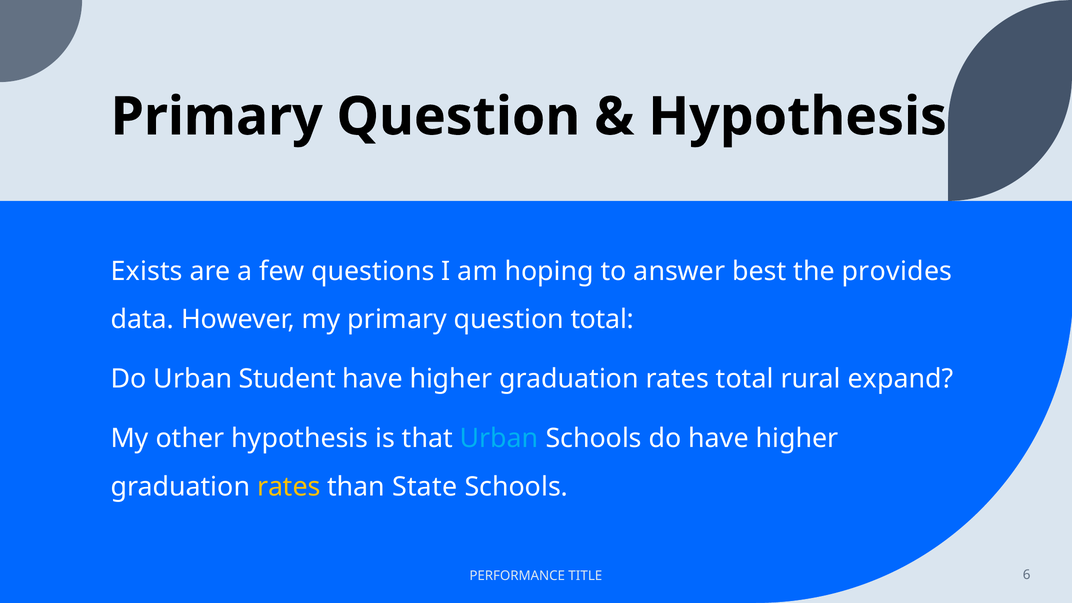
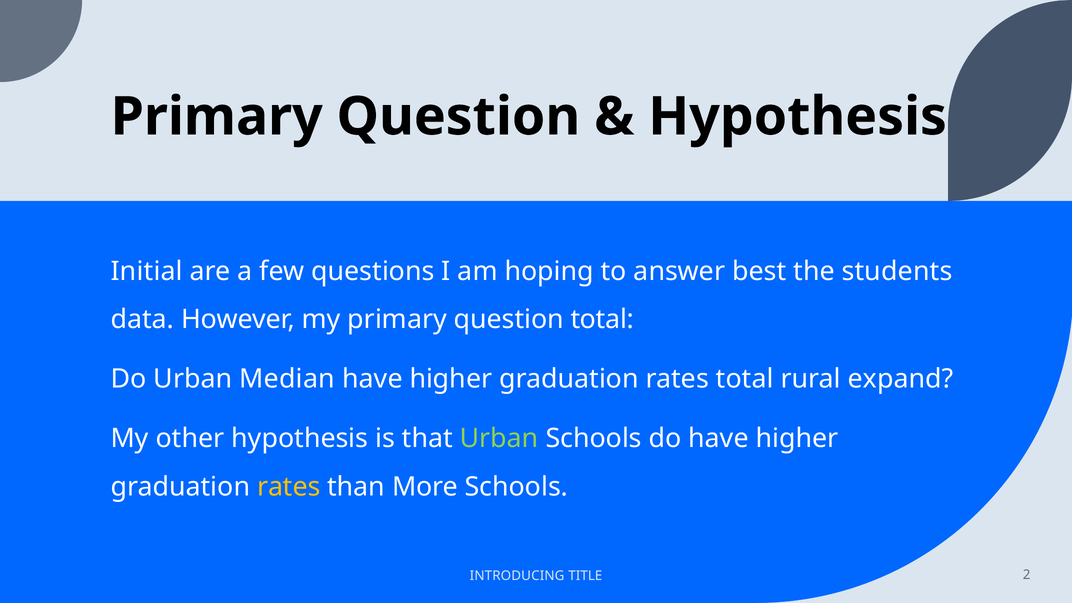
Exists: Exists -> Initial
provides: provides -> students
Student: Student -> Median
Urban at (499, 438) colour: light blue -> light green
State: State -> More
PERFORMANCE: PERFORMANCE -> INTRODUCING
6: 6 -> 2
